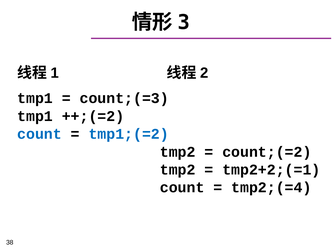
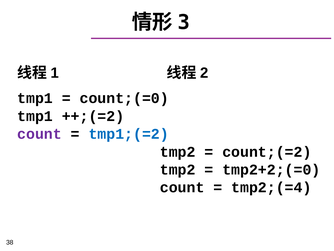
count;(=3: count;(=3 -> count;(=0
count at (39, 134) colour: blue -> purple
tmp2+2;(=1: tmp2+2;(=1 -> tmp2+2;(=0
